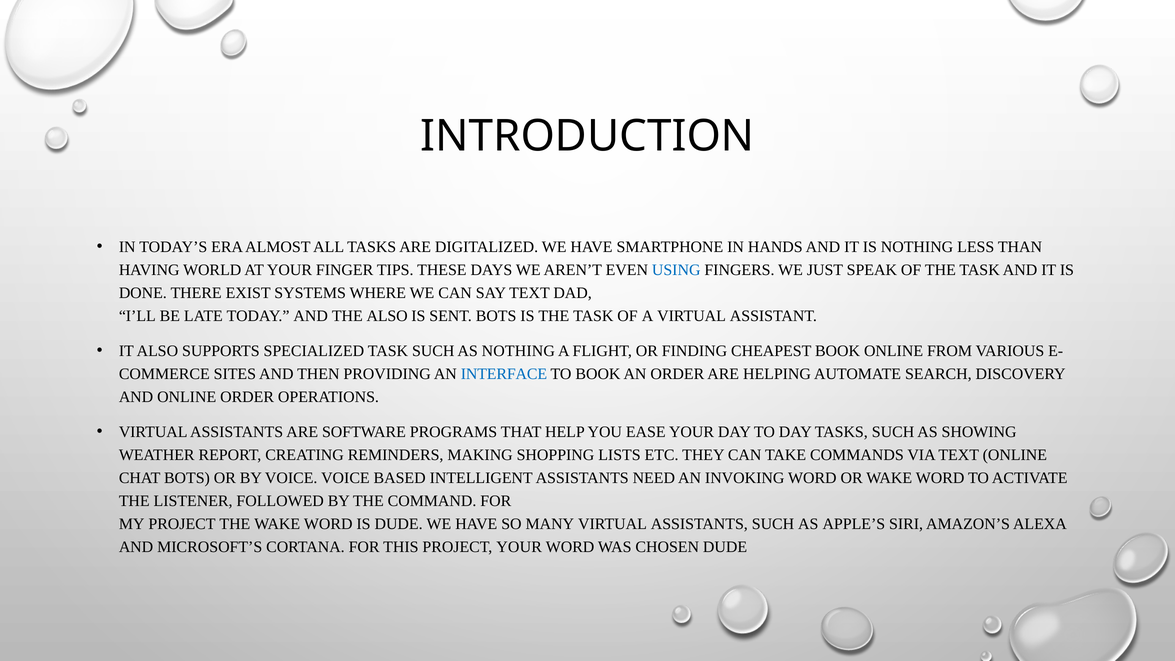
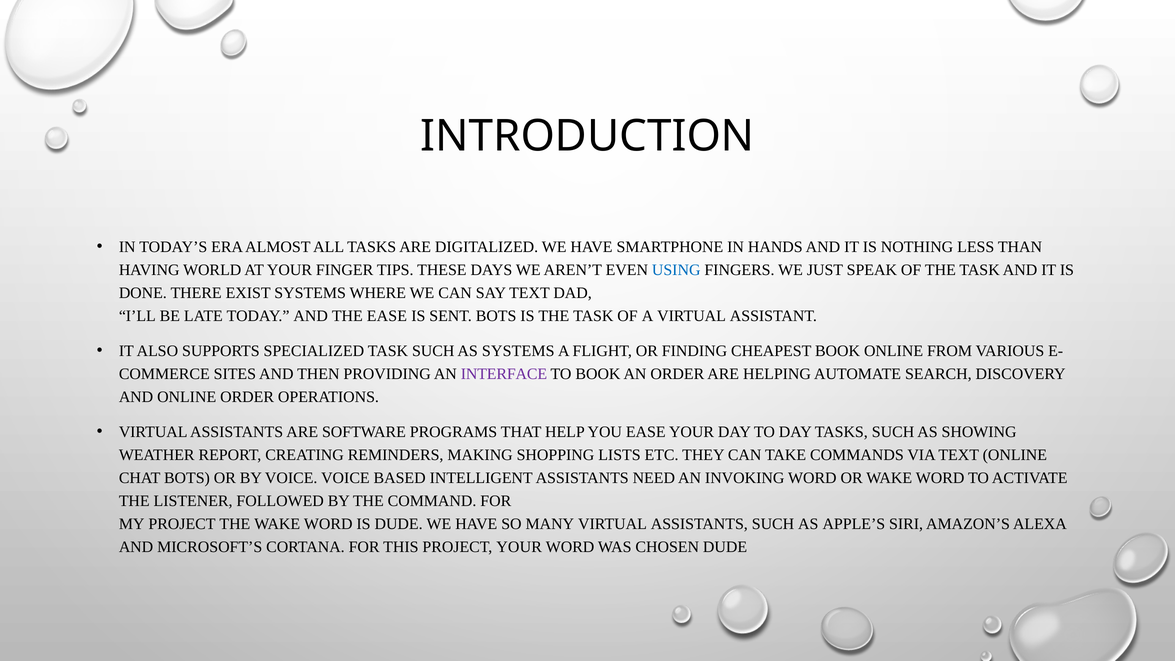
THE ALSO: ALSO -> EASE
AS NOTHING: NOTHING -> SYSTEMS
INTERFACE colour: blue -> purple
